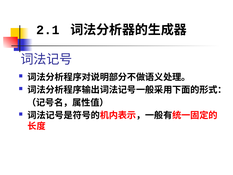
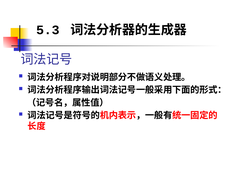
2.1: 2.1 -> 5.3
